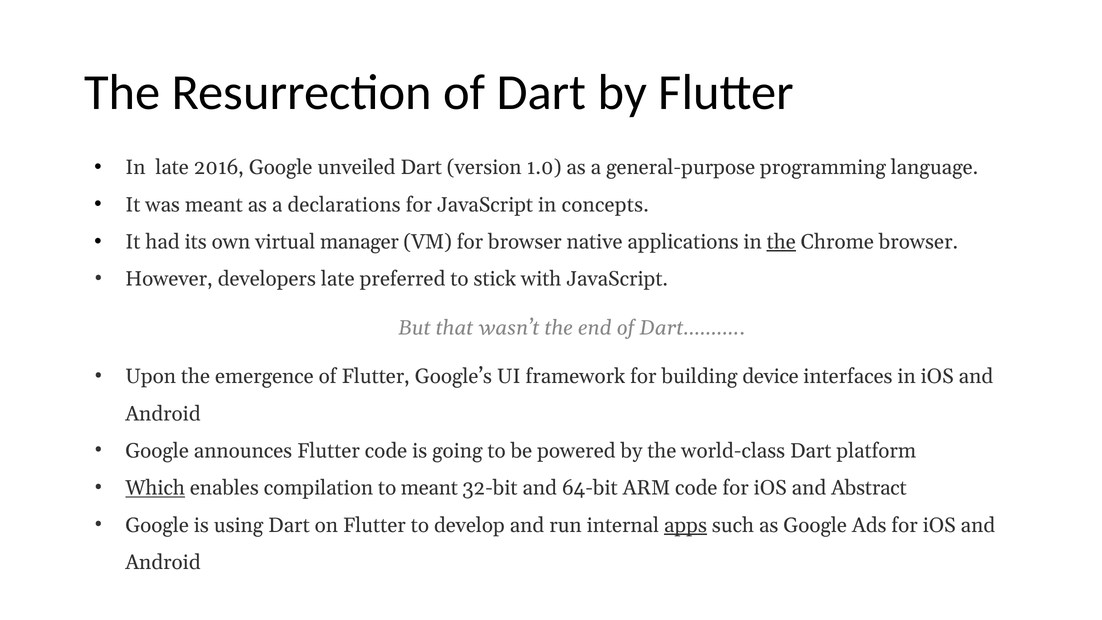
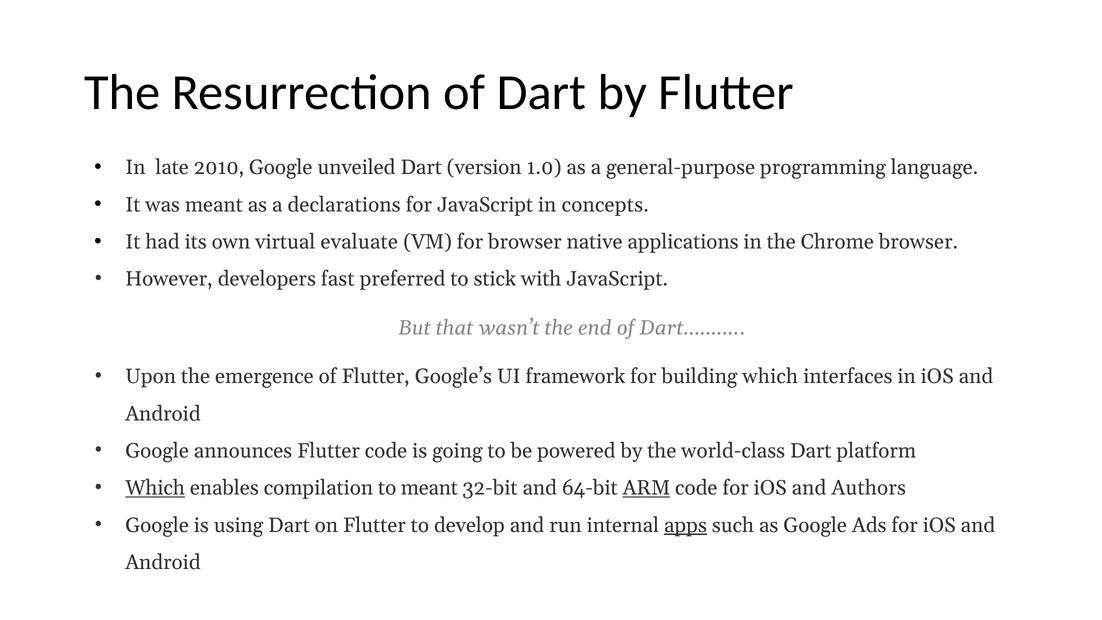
2016: 2016 -> 2010
manager: manager -> evaluate
the at (781, 242) underline: present -> none
developers late: late -> fast
building device: device -> which
ARM underline: none -> present
Abstract: Abstract -> Authors
